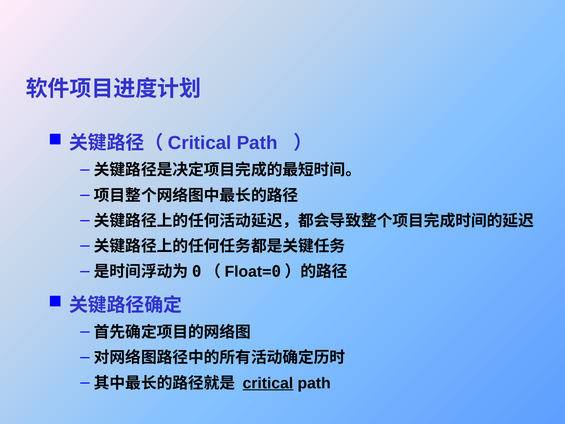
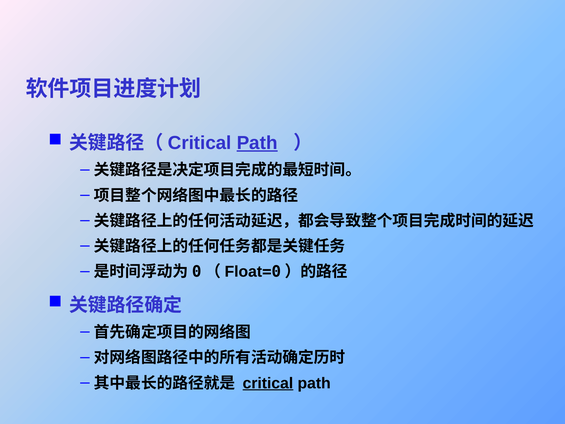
Path at (257, 143) underline: none -> present
